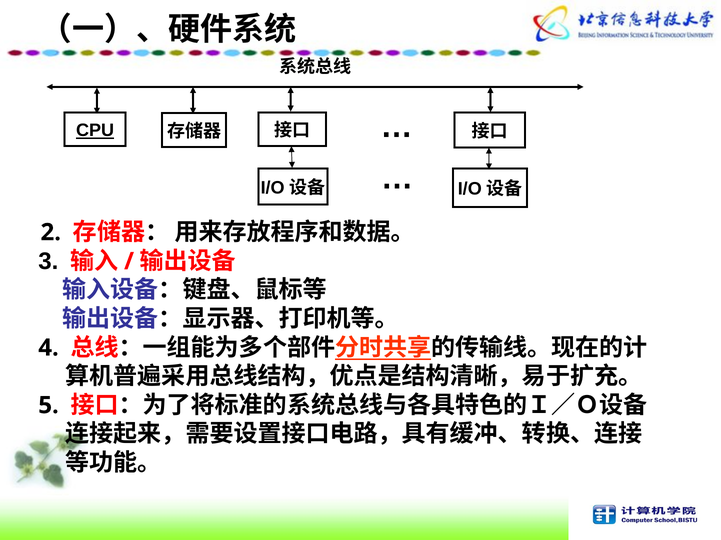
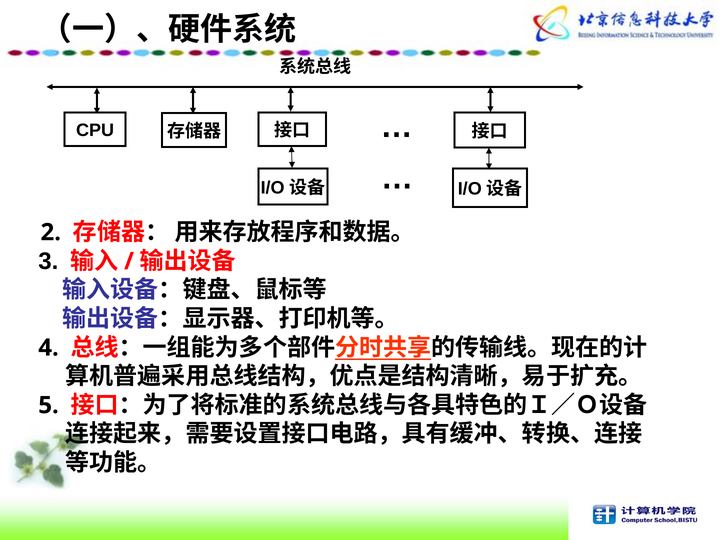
CPU underline: present -> none
